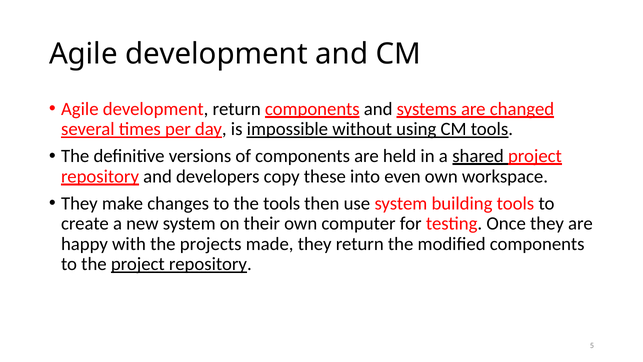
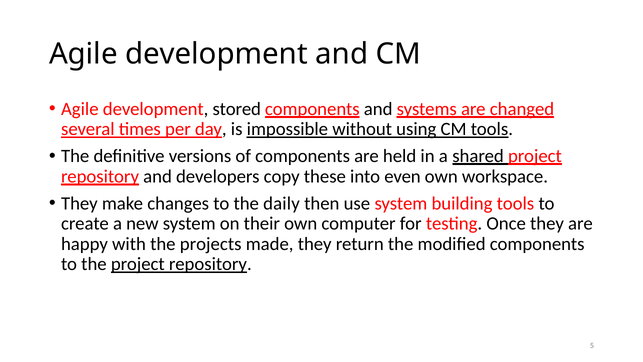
development return: return -> stored
the tools: tools -> daily
